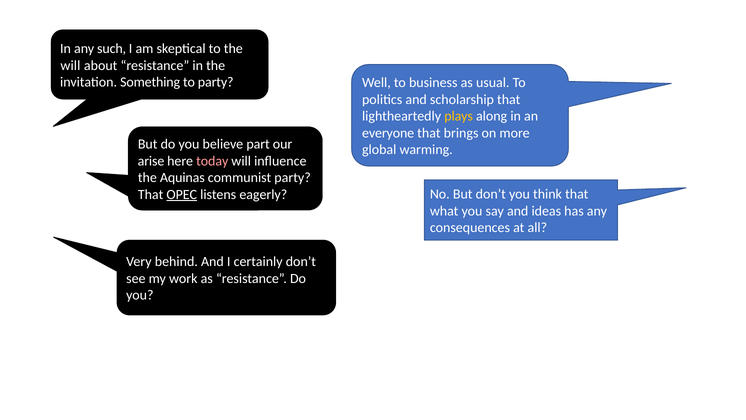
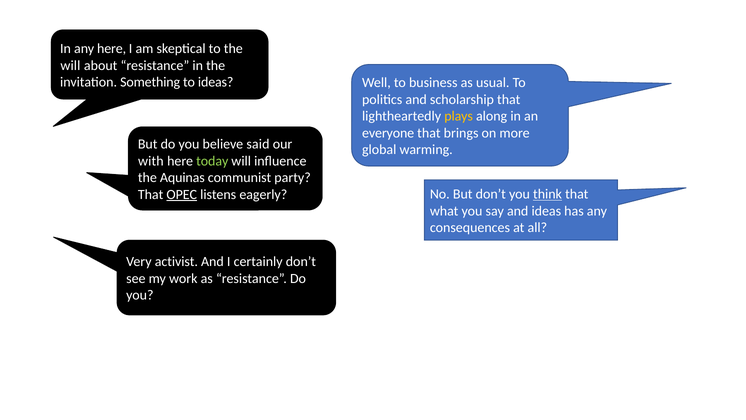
any such: such -> here
to party: party -> ideas
part: part -> said
arise: arise -> with
today colour: pink -> light green
think underline: none -> present
behind: behind -> activist
